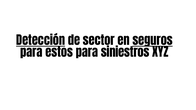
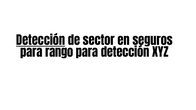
seguros underline: present -> none
estos: estos -> rango
para siniestros: siniestros -> detección
